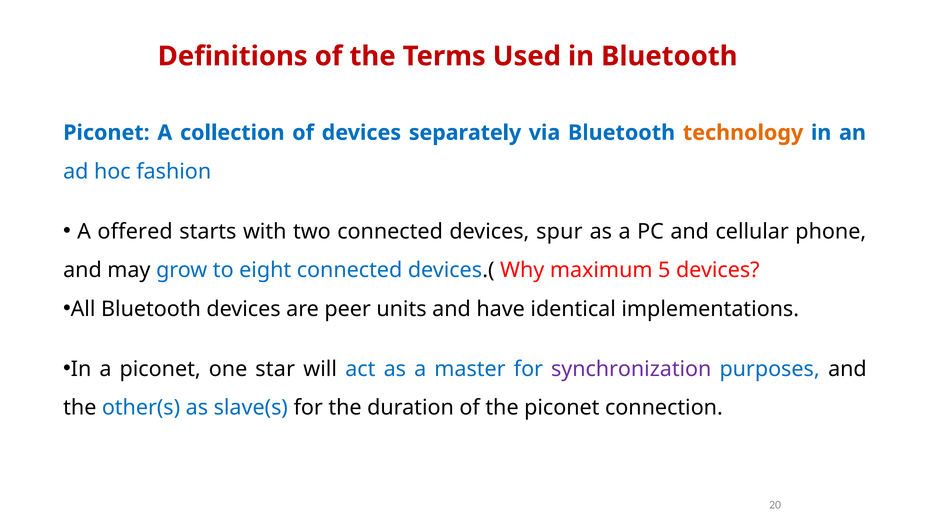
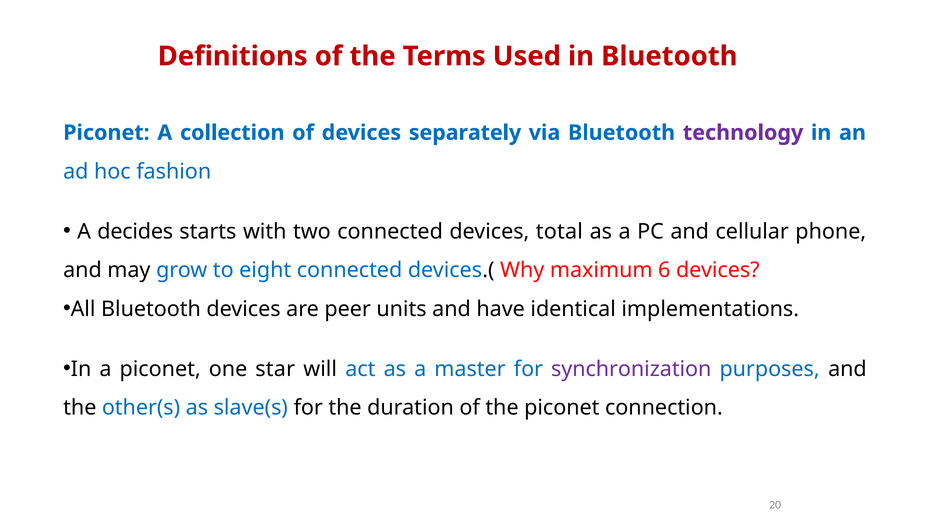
technology colour: orange -> purple
offered: offered -> decides
spur: spur -> total
5: 5 -> 6
